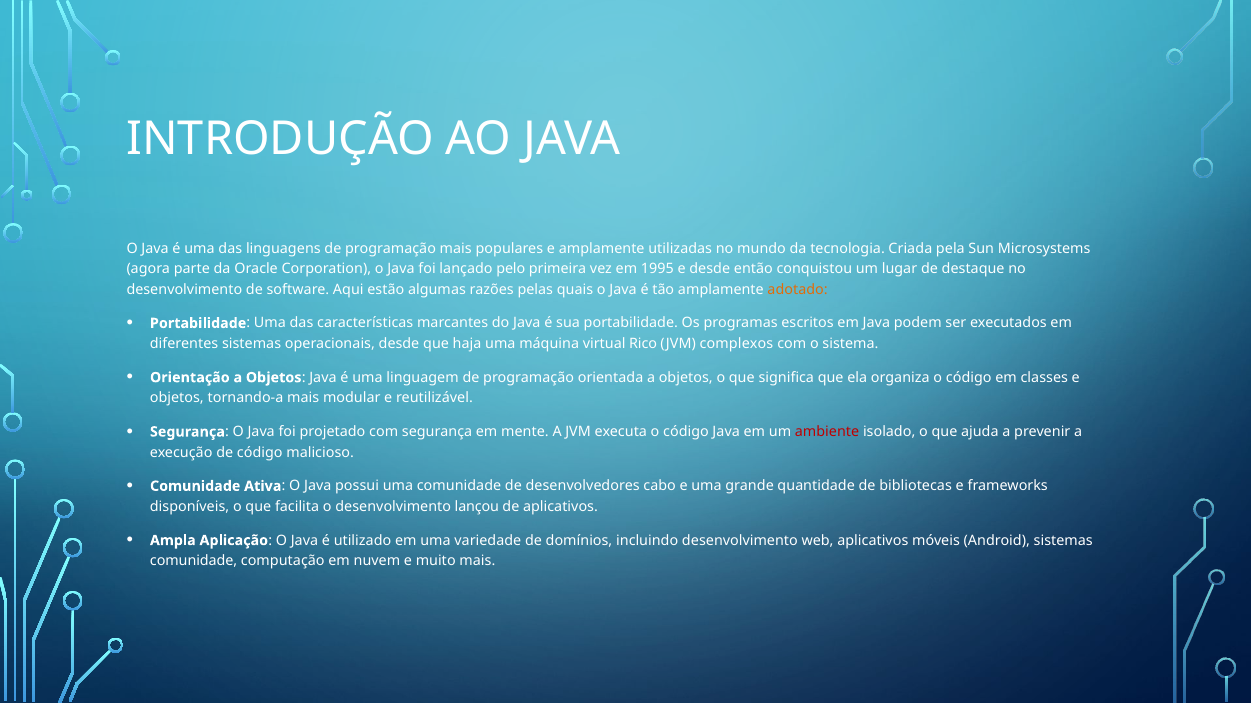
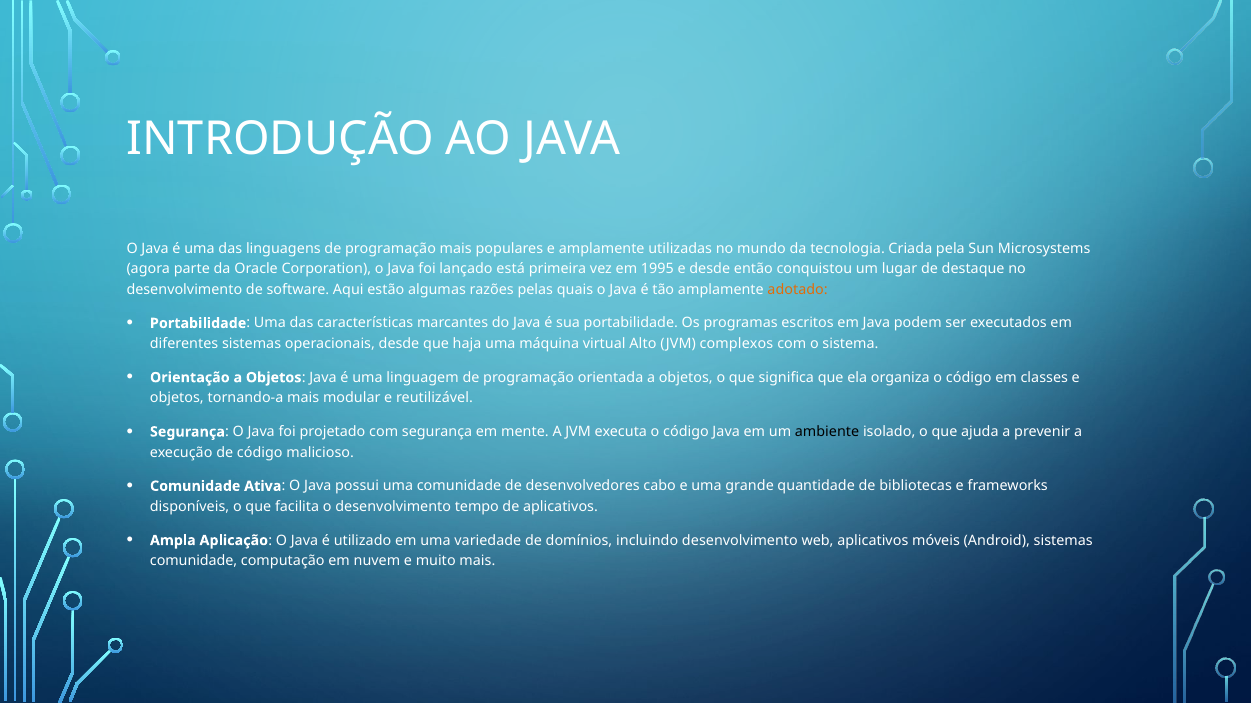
pelo: pelo -> está
Rico: Rico -> Alto
ambiente colour: red -> black
lançou: lançou -> tempo
